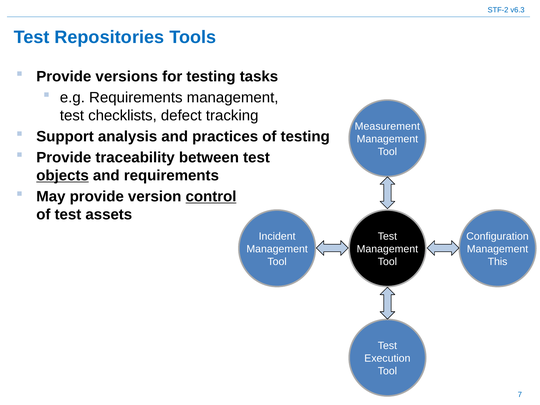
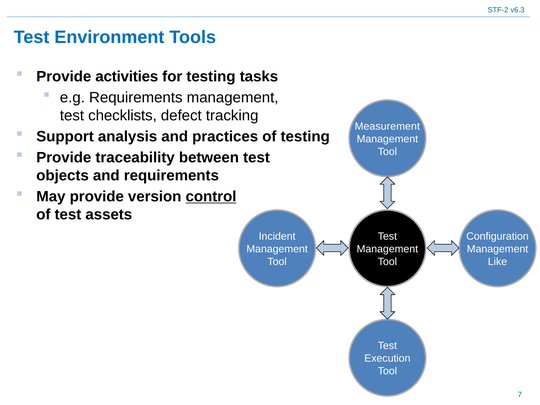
Repositories: Repositories -> Environment
versions: versions -> activities
objects underline: present -> none
This: This -> Like
